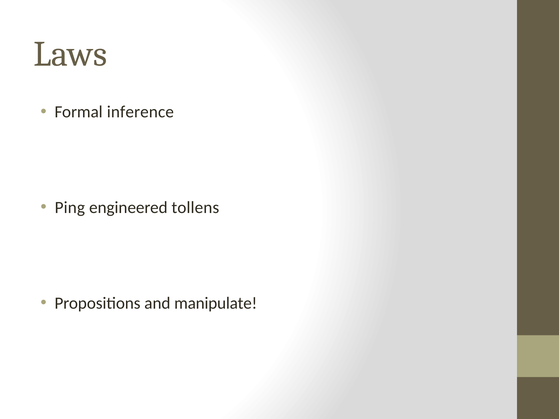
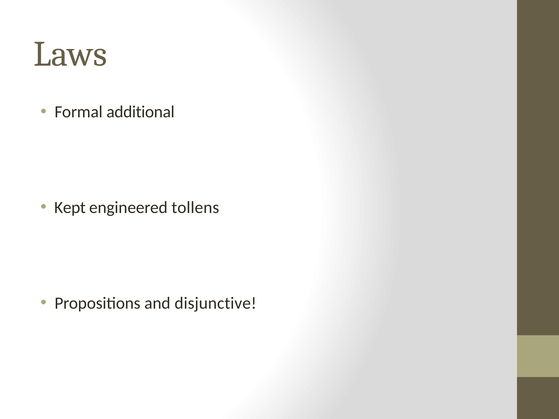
inference: inference -> additional
Ping: Ping -> Kept
manipulate: manipulate -> disjunctive
